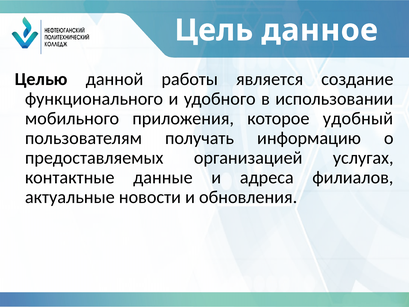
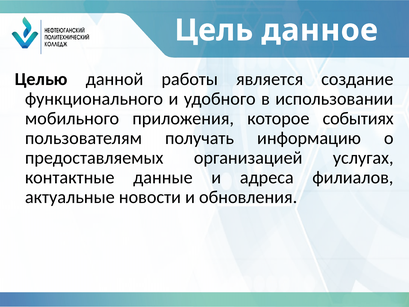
удобный: удобный -> событиях
